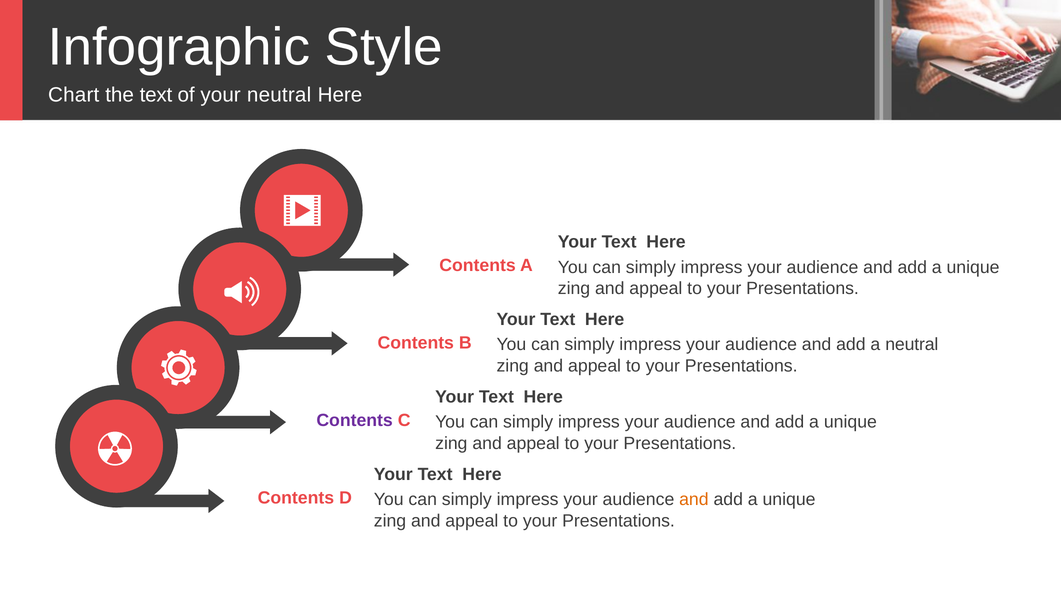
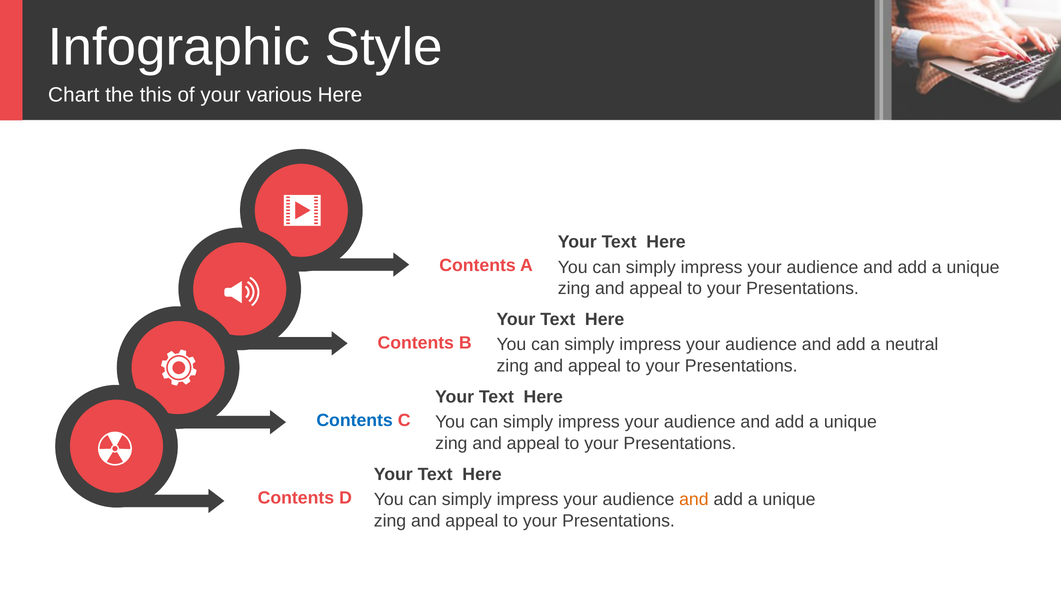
the text: text -> this
your neutral: neutral -> various
Contents at (355, 420) colour: purple -> blue
